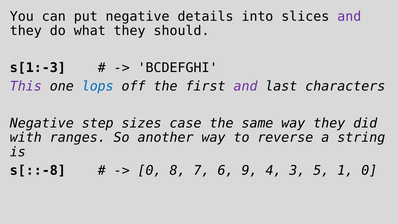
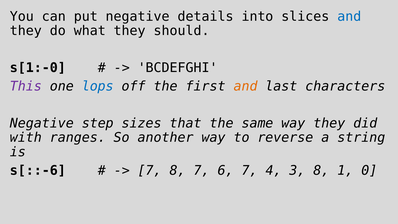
and at (349, 16) colour: purple -> blue
s[1:-3: s[1:-3 -> s[1:-0
and at (246, 86) colour: purple -> orange
case: case -> that
s[::-8: s[::-8 -> s[::-6
0 at (150, 170): 0 -> 7
6 9: 9 -> 7
3 5: 5 -> 8
